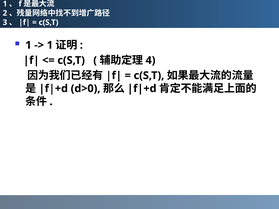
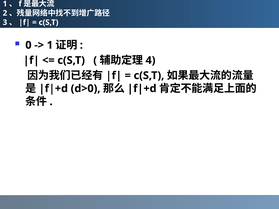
1 at (28, 45): 1 -> 0
